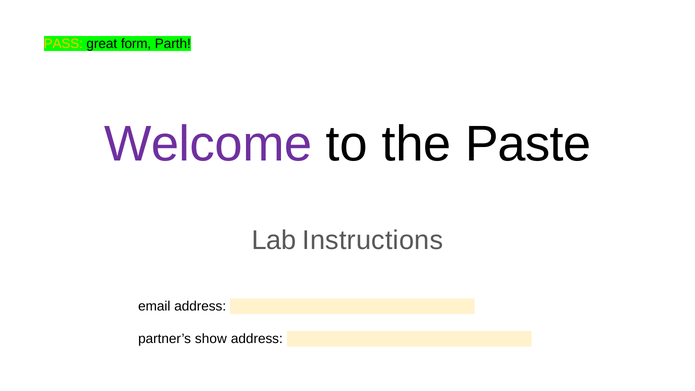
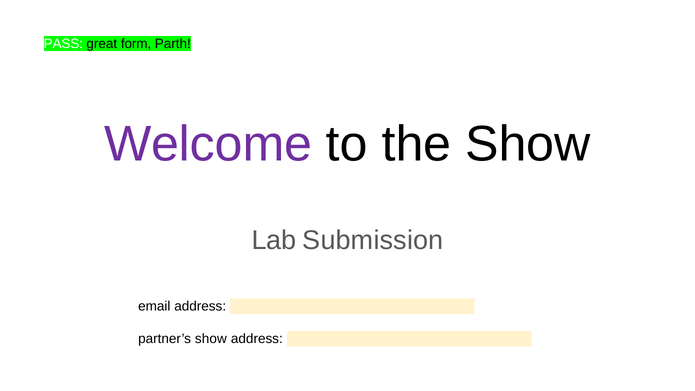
PASS colour: yellow -> white
the Paste: Paste -> Show
Instructions: Instructions -> Submission
